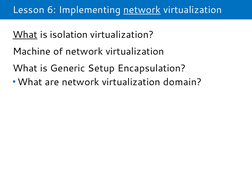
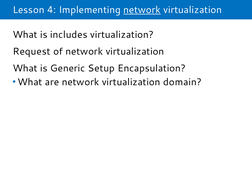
6: 6 -> 4
What at (25, 35) underline: present -> none
isolation: isolation -> includes
Machine: Machine -> Request
